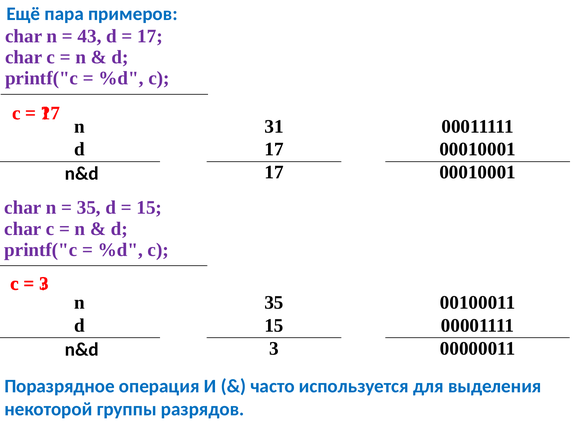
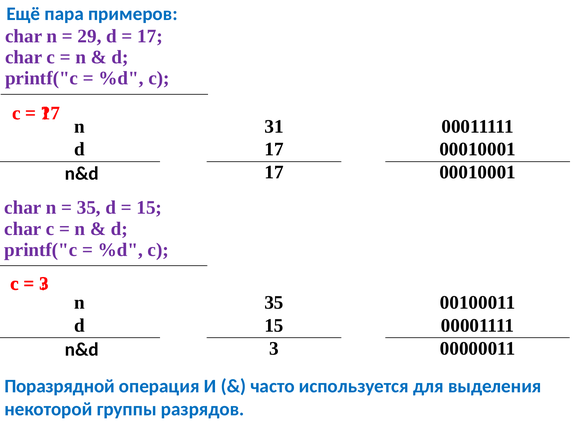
43: 43 -> 29
Поразрядное: Поразрядное -> Поразрядной
